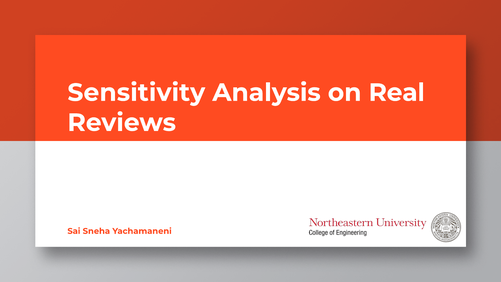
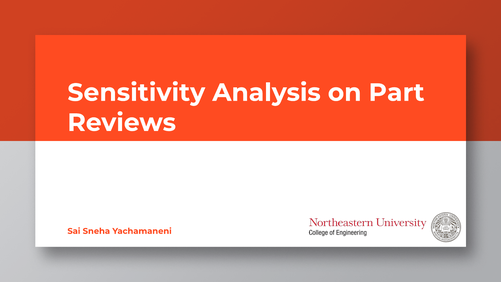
Real: Real -> Part
